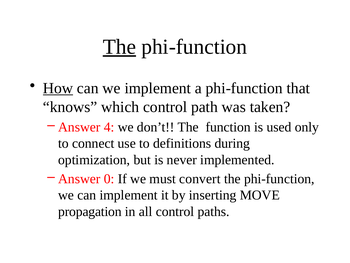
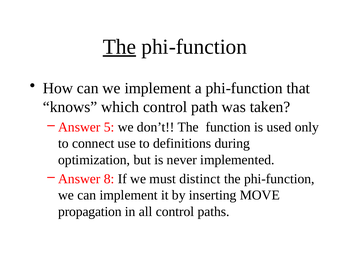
How underline: present -> none
4: 4 -> 5
0: 0 -> 8
convert: convert -> distinct
